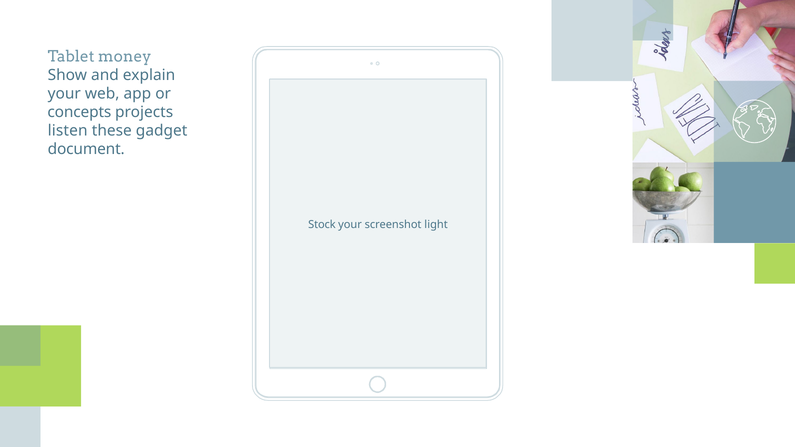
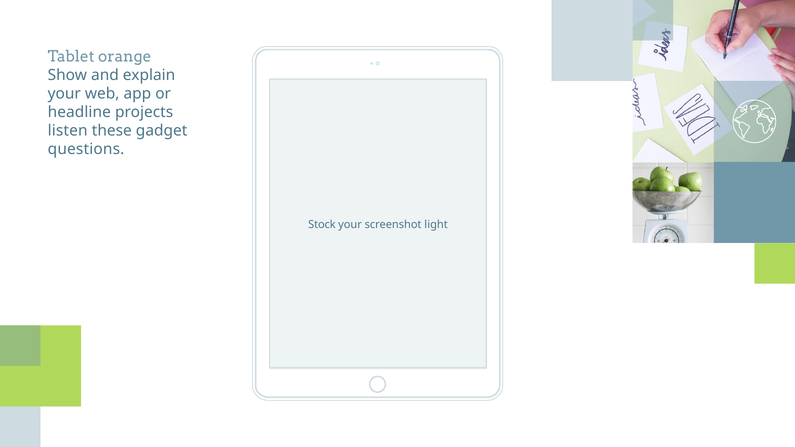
money: money -> orange
concepts: concepts -> headline
document: document -> questions
